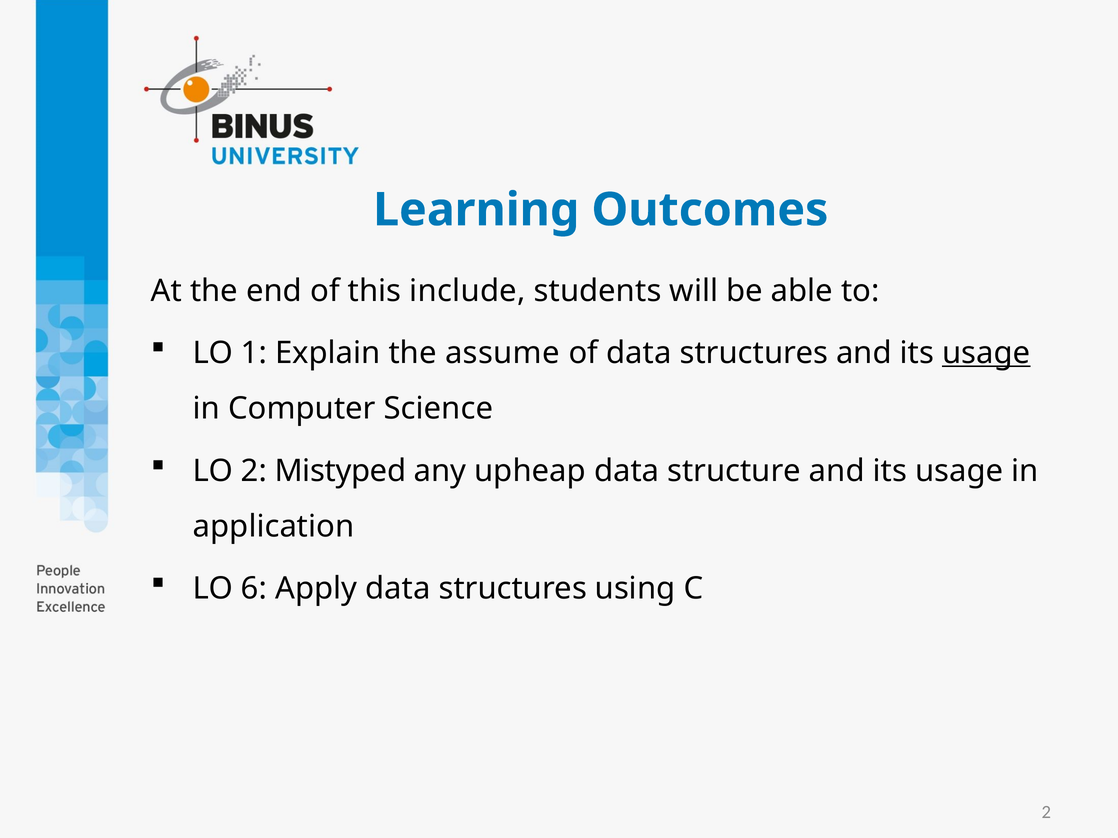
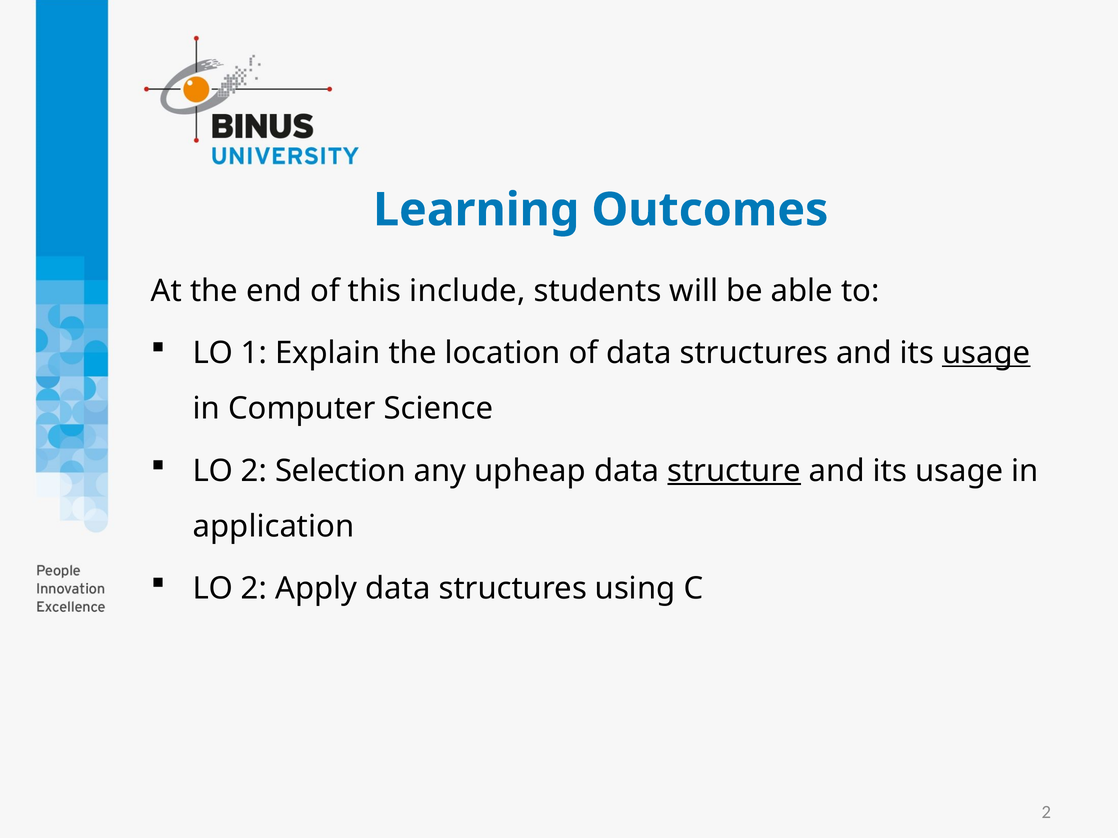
assume: assume -> location
Mistyped: Mistyped -> Selection
structure underline: none -> present
6 at (254, 589): 6 -> 2
